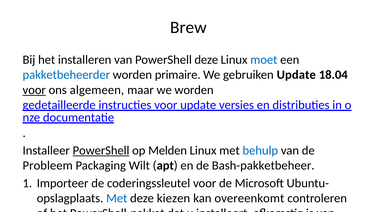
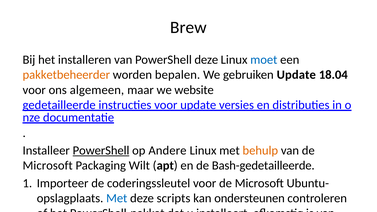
pakketbeheerder at (66, 75) colour: blue -> orange
primaire: primaire -> bepalen
voor at (34, 90) underline: present -> none
we worden: worden -> website
Melden: Melden -> Andere
behulp colour: blue -> orange
Probleem at (48, 166): Probleem -> Microsoft
Bash-pakketbeheer: Bash-pakketbeheer -> Bash-gedetailleerde
kiezen: kiezen -> scripts
overeenkomt: overeenkomt -> ondersteunen
